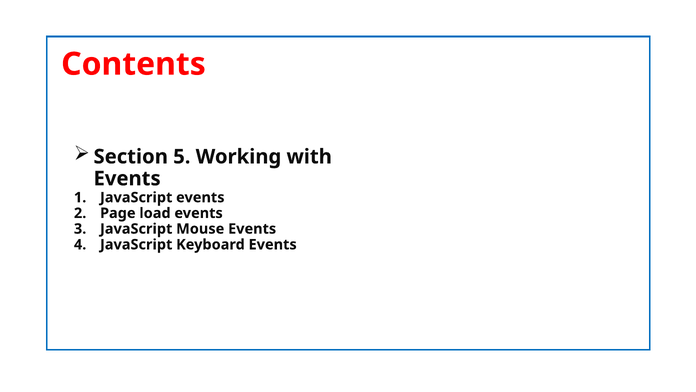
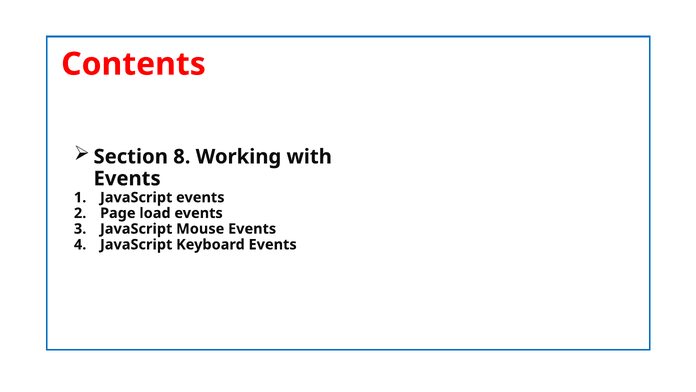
5: 5 -> 8
